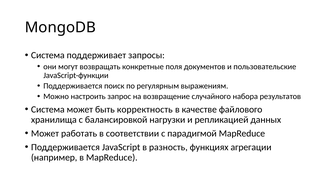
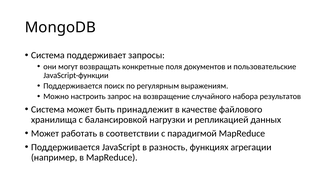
корректность: корректность -> принадлежит
